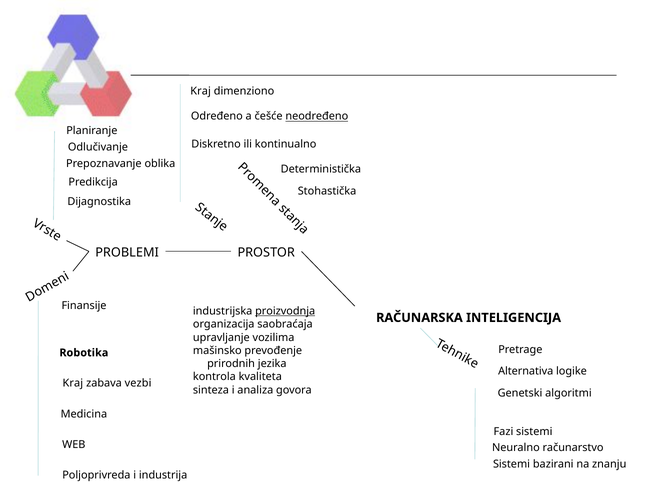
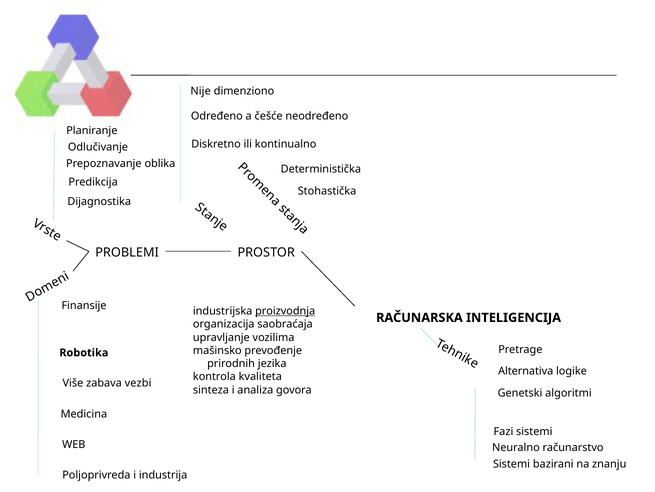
Kraj at (201, 91): Kraj -> Nije
neodređeno underline: present -> none
Kraj at (73, 383): Kraj -> Više
